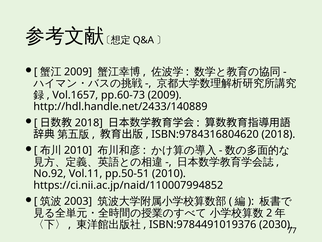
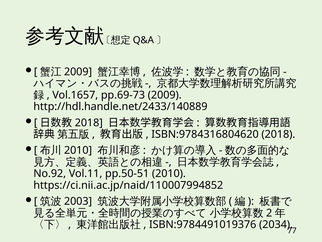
pp.60-73: pp.60-73 -> pp.69-73
2030: 2030 -> 2034
